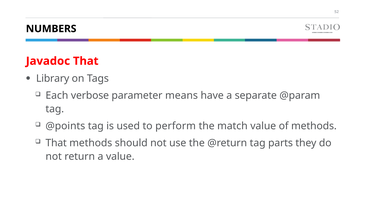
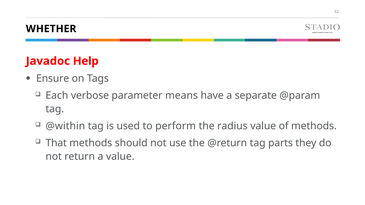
NUMBERS: NUMBERS -> WHETHER
Javadoc That: That -> Help
Library: Library -> Ensure
@points: @points -> @within
match: match -> radius
